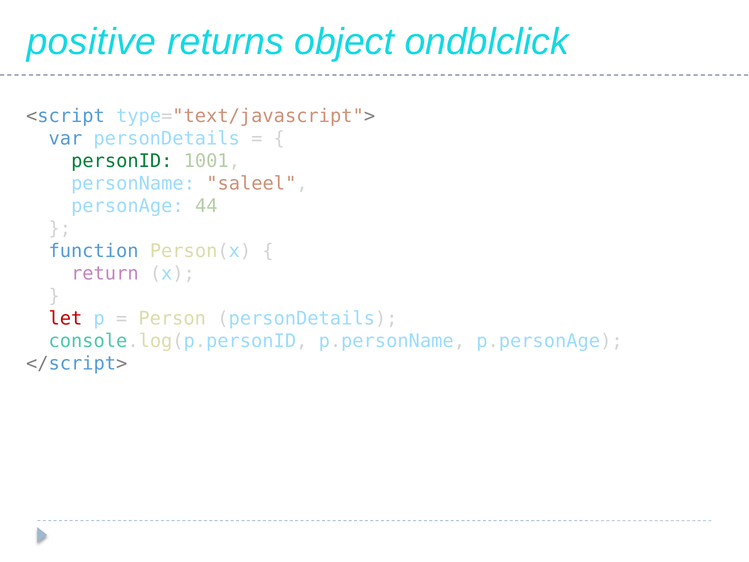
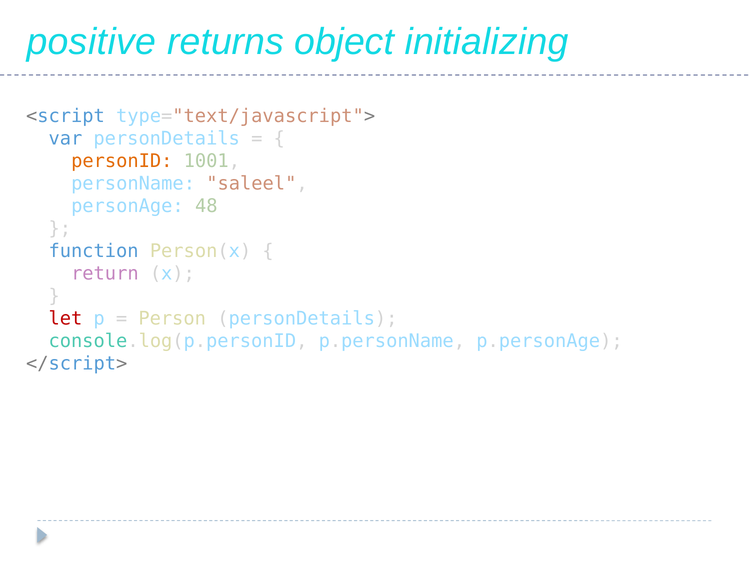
ondblclick: ondblclick -> initializing
personID colour: green -> orange
44: 44 -> 48
